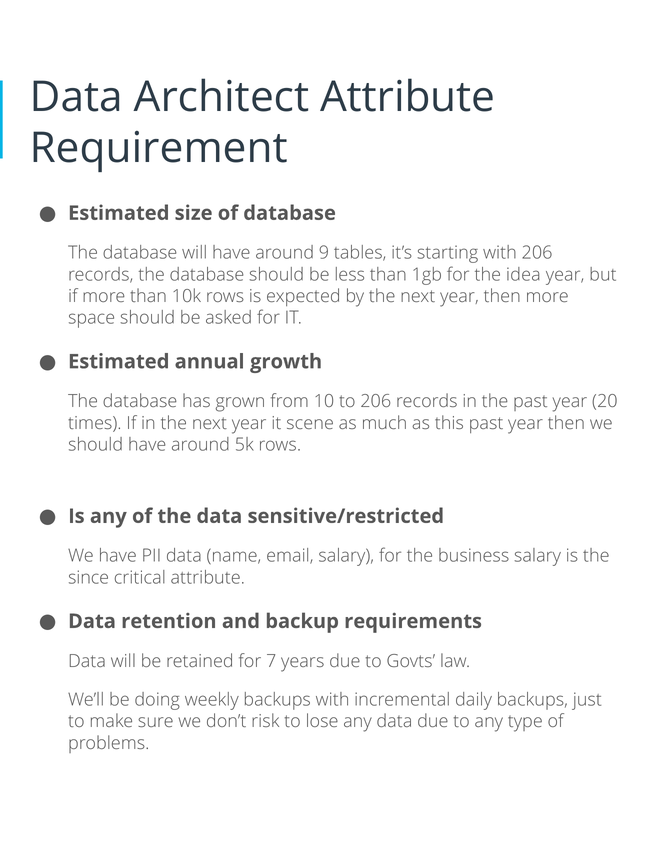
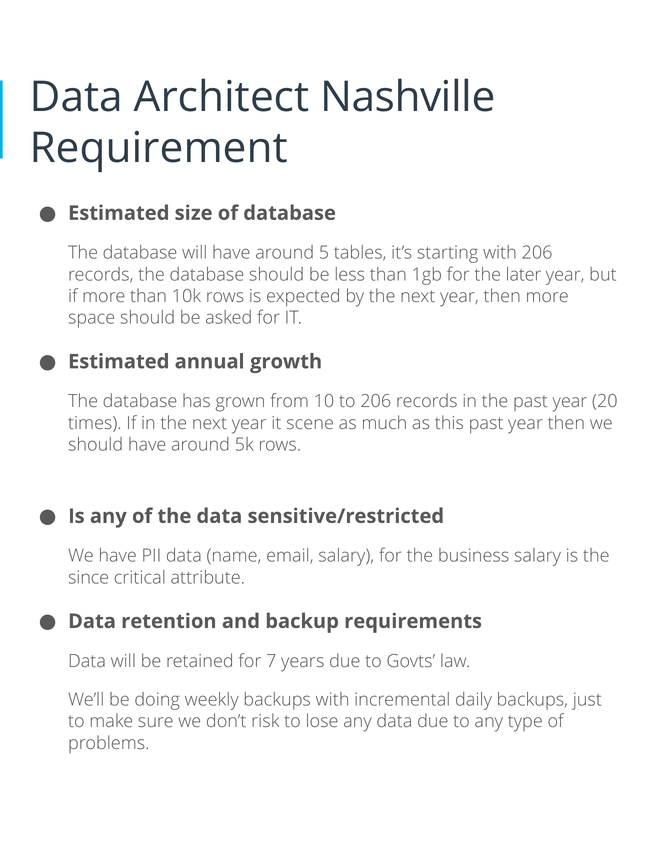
Architect Attribute: Attribute -> Nashville
9: 9 -> 5
idea: idea -> later
